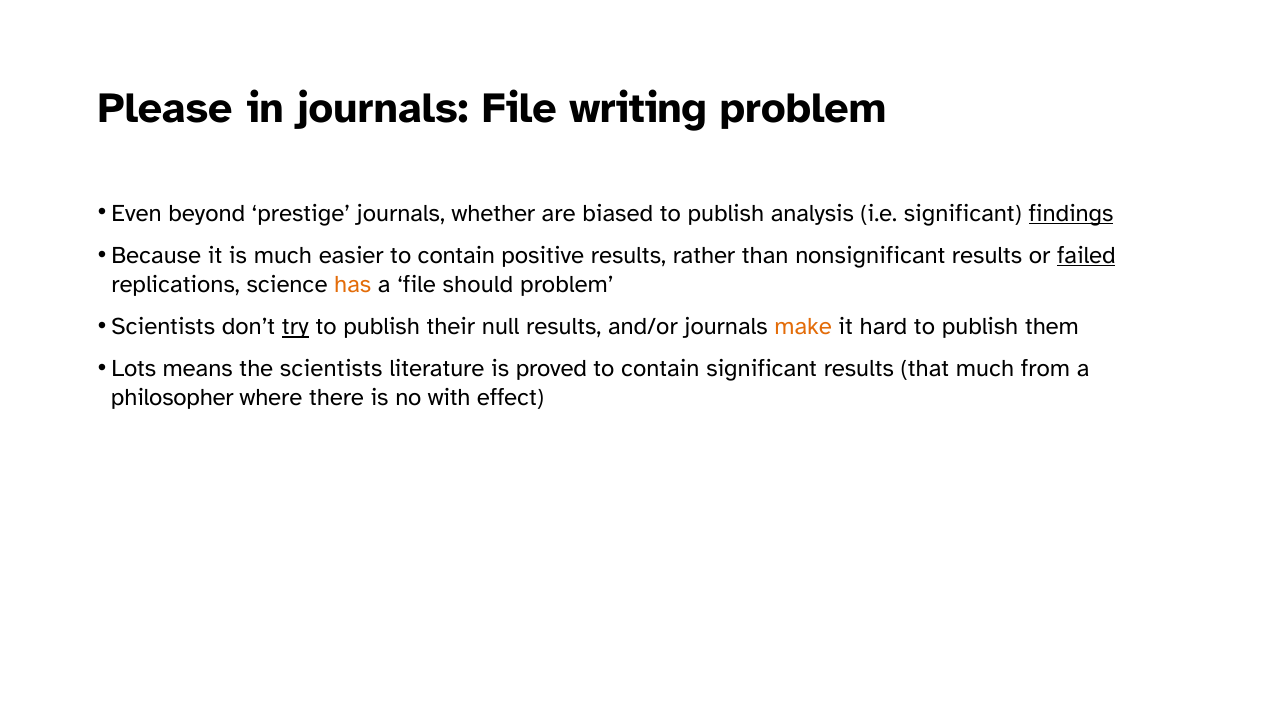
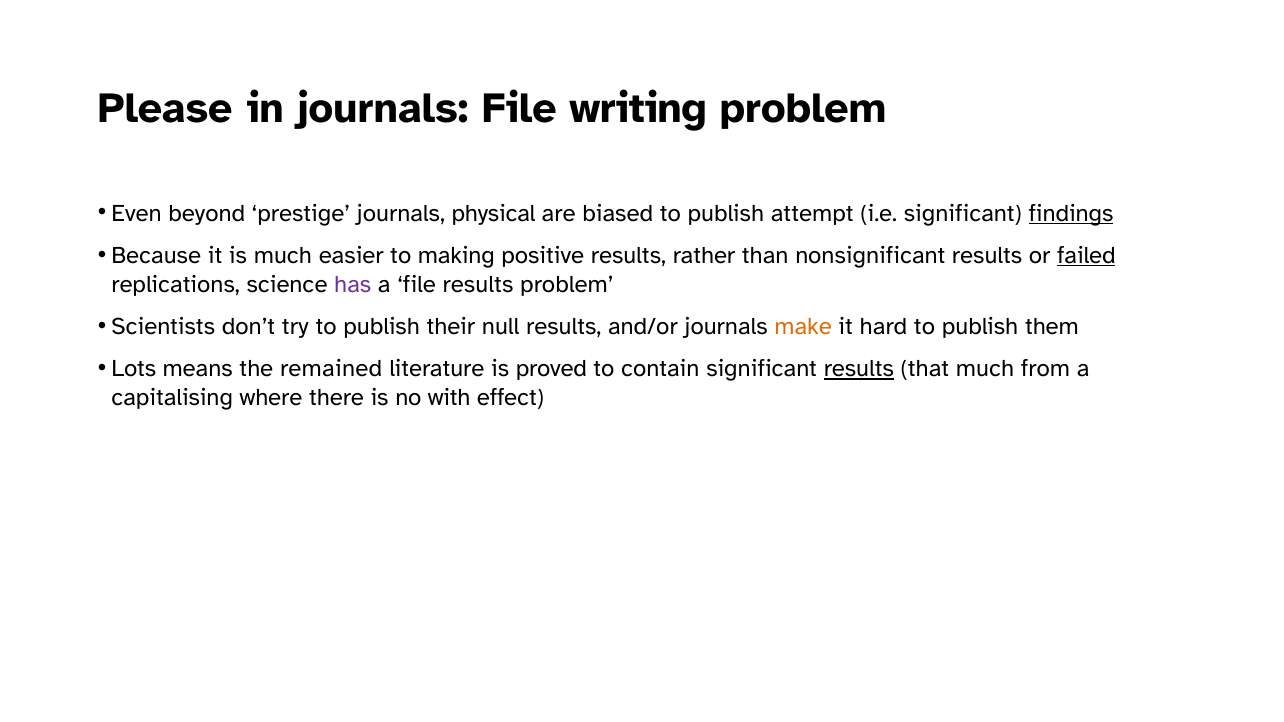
whether: whether -> physical
analysis: analysis -> attempt
easier to contain: contain -> making
has colour: orange -> purple
file should: should -> results
try underline: present -> none
the scientists: scientists -> remained
results at (859, 369) underline: none -> present
philosopher: philosopher -> capitalising
